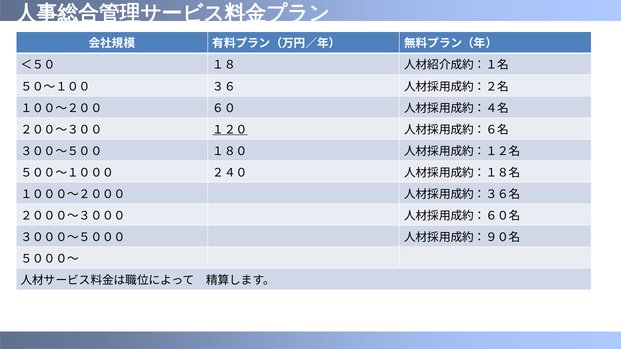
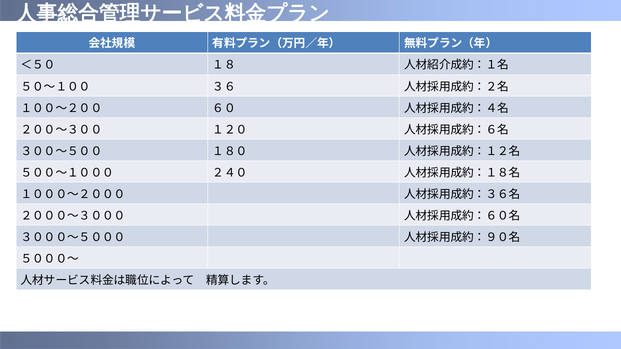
１２０ underline: present -> none
